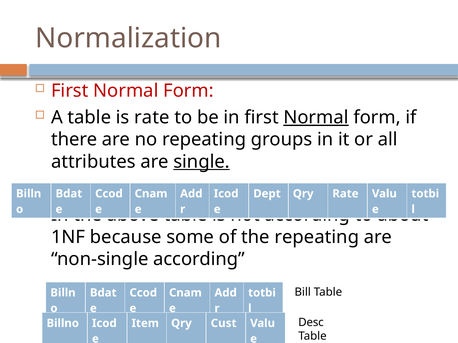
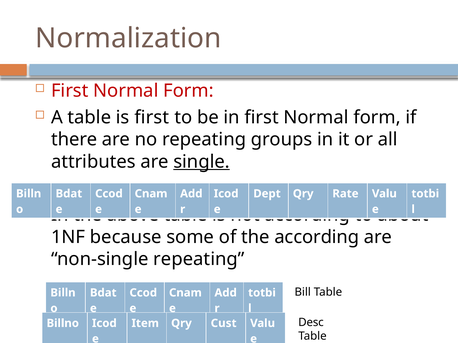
is rate: rate -> first
Normal at (316, 118) underline: present -> none
the repeating: repeating -> according
non-single according: according -> repeating
